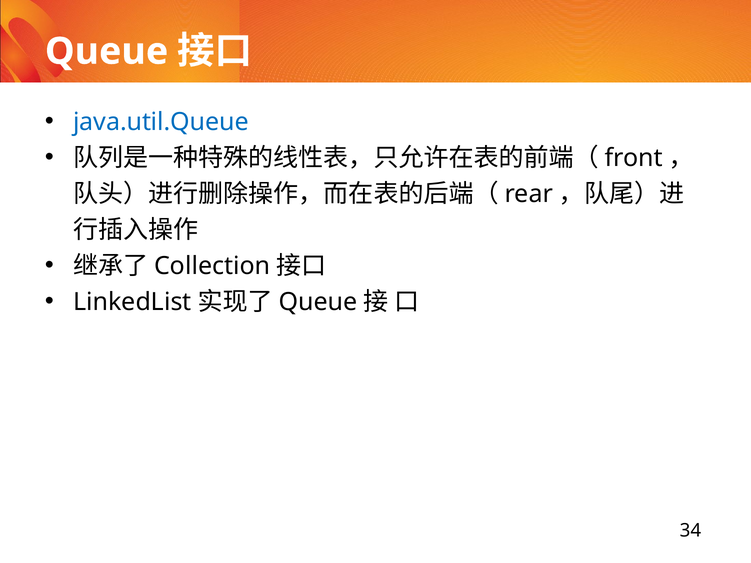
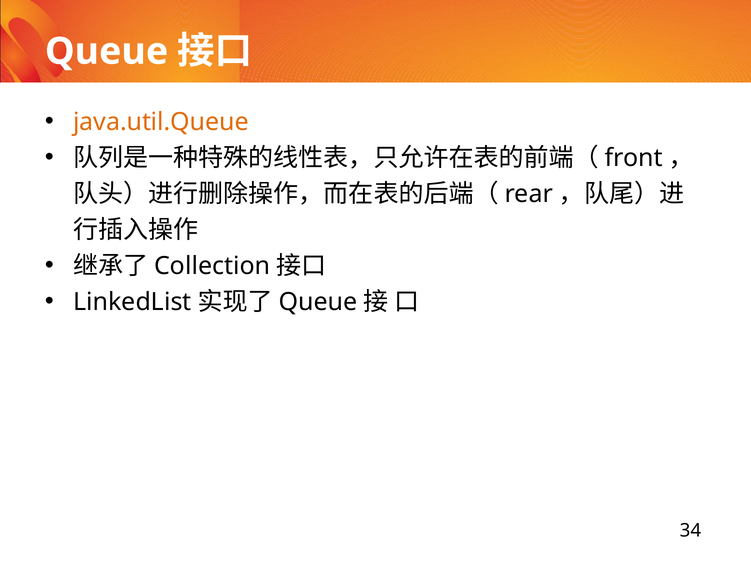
java.util.Queue colour: blue -> orange
